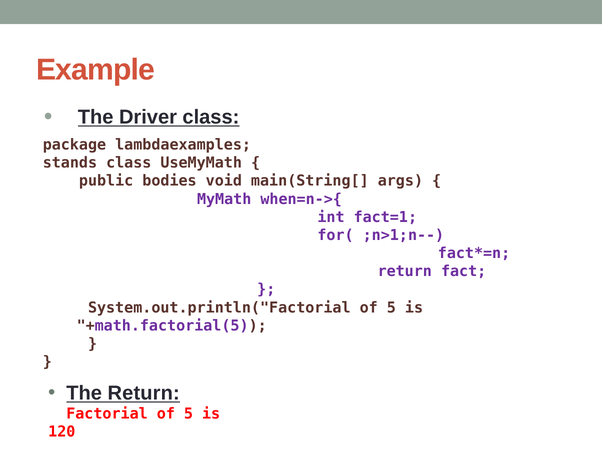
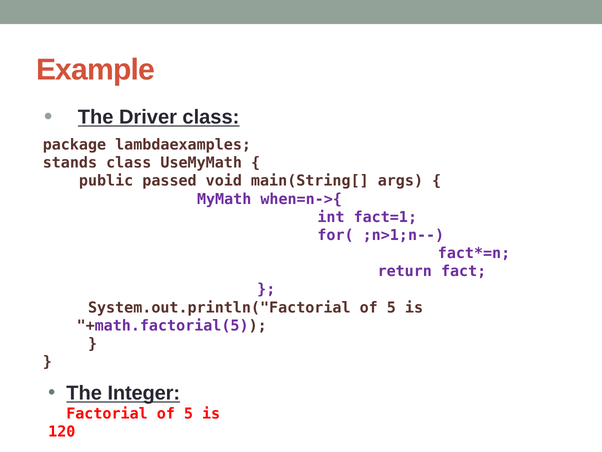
bodies: bodies -> passed
The Return: Return -> Integer
